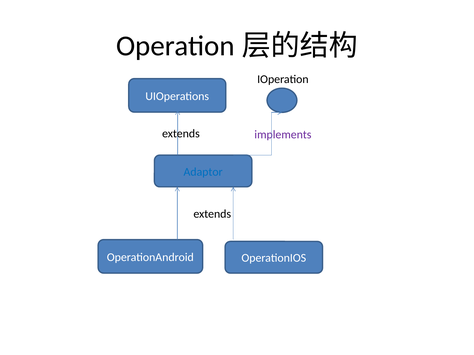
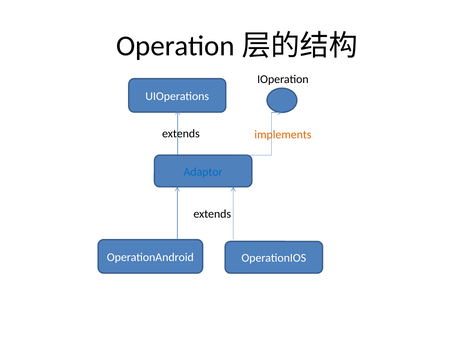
implements colour: purple -> orange
